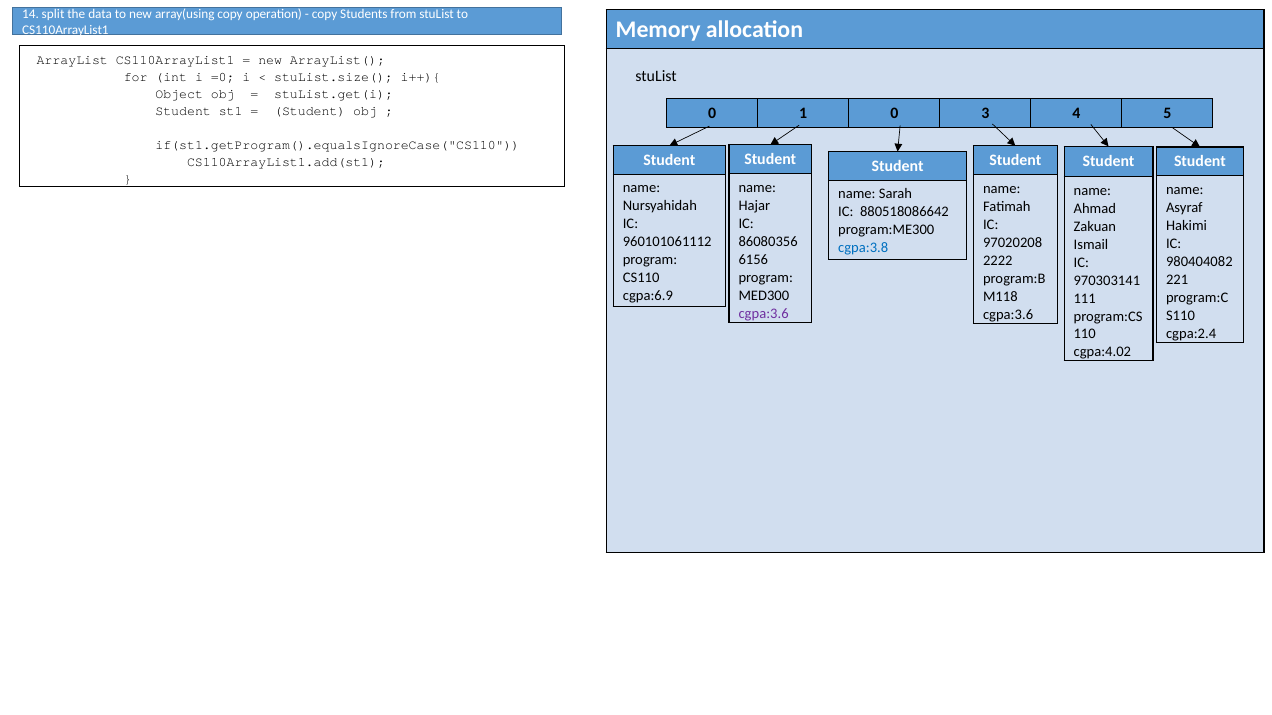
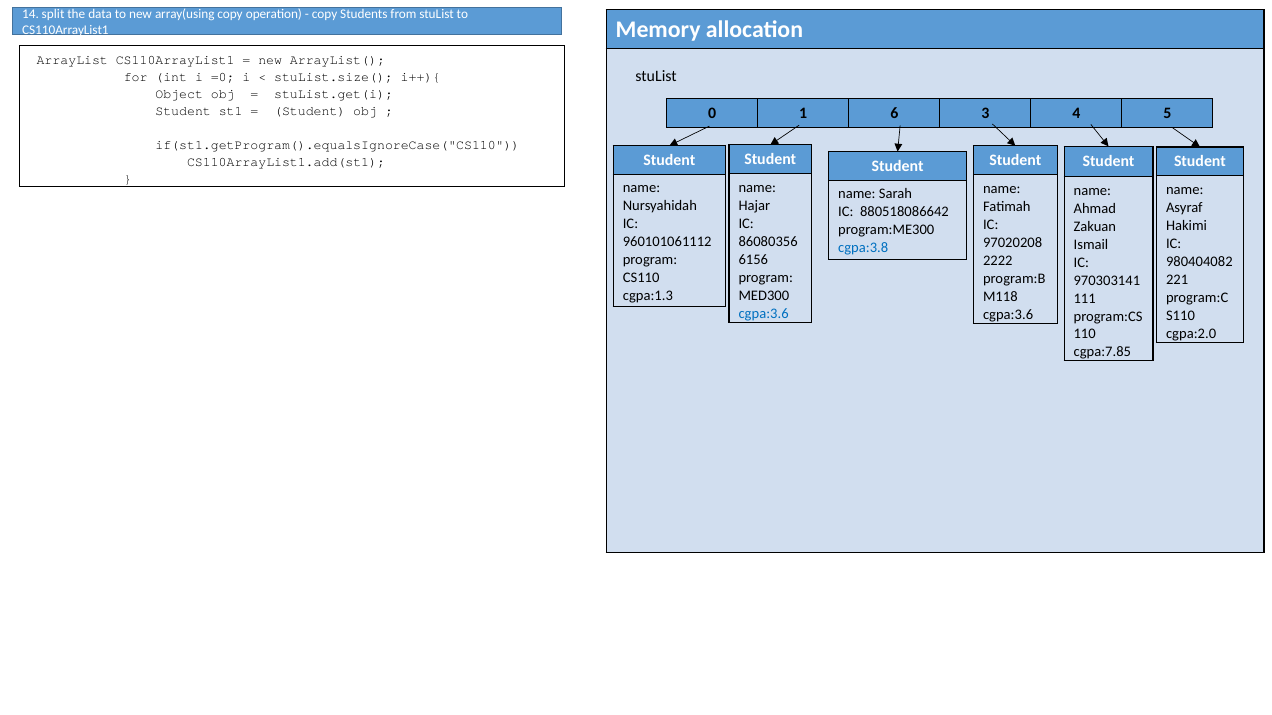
1 0: 0 -> 6
cgpa:6.9: cgpa:6.9 -> cgpa:1.3
cgpa:3.6 at (764, 313) colour: purple -> blue
cgpa:2.4: cgpa:2.4 -> cgpa:2.0
cgpa:4.02: cgpa:4.02 -> cgpa:7.85
